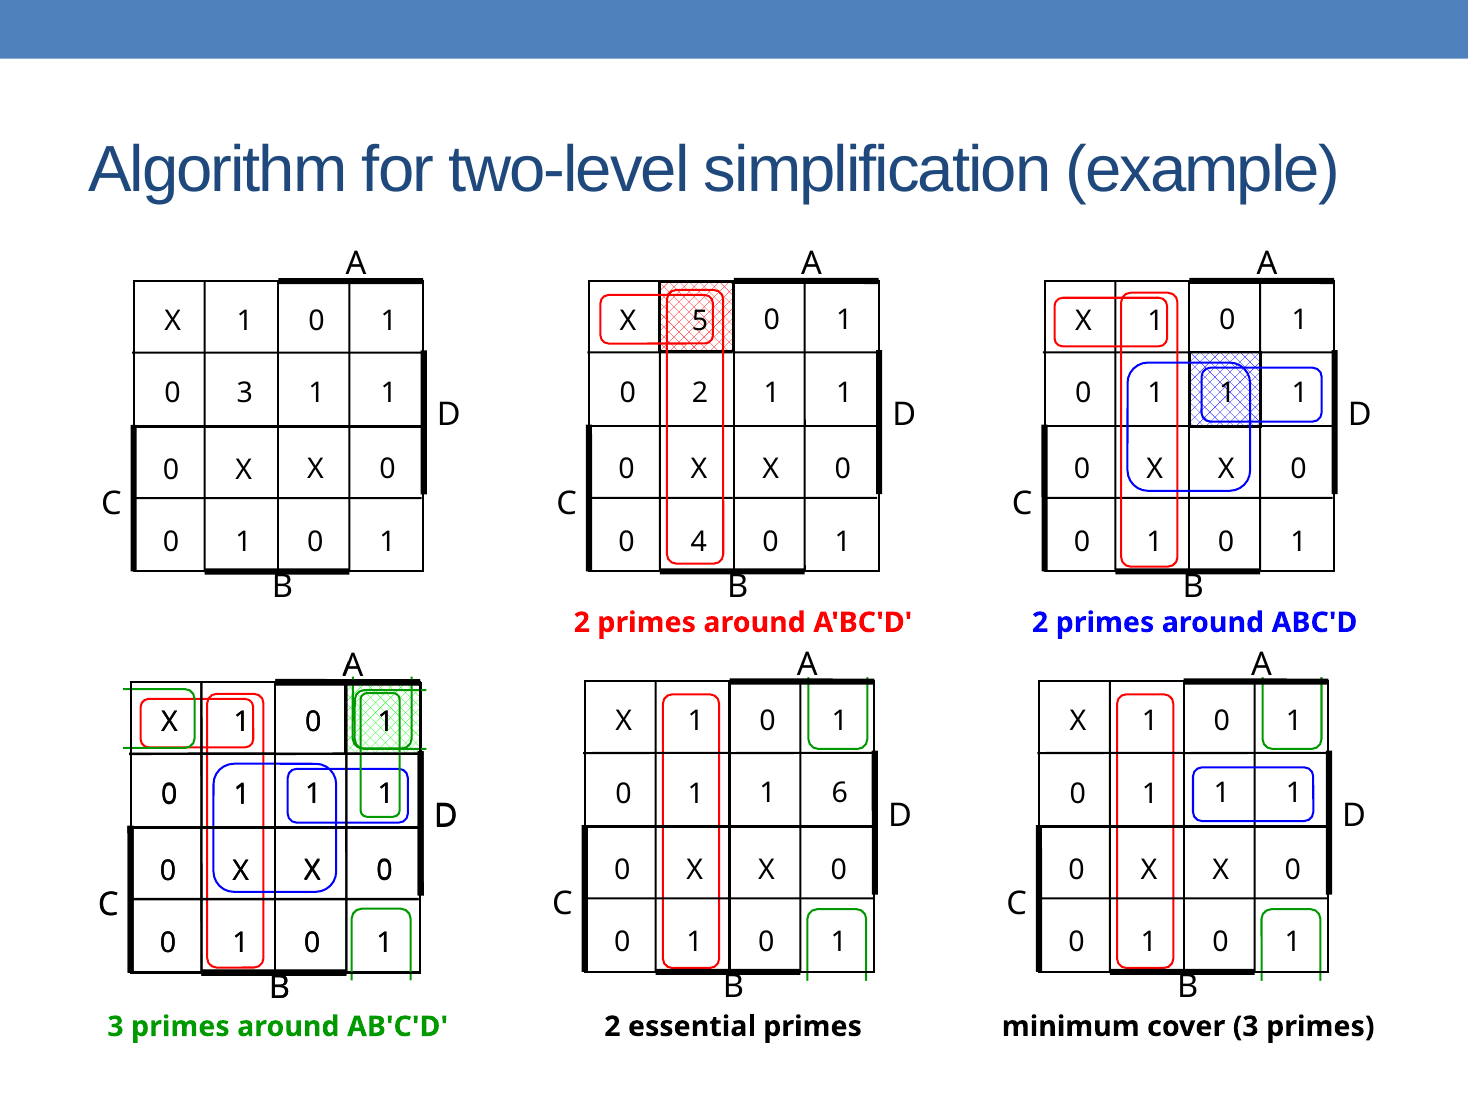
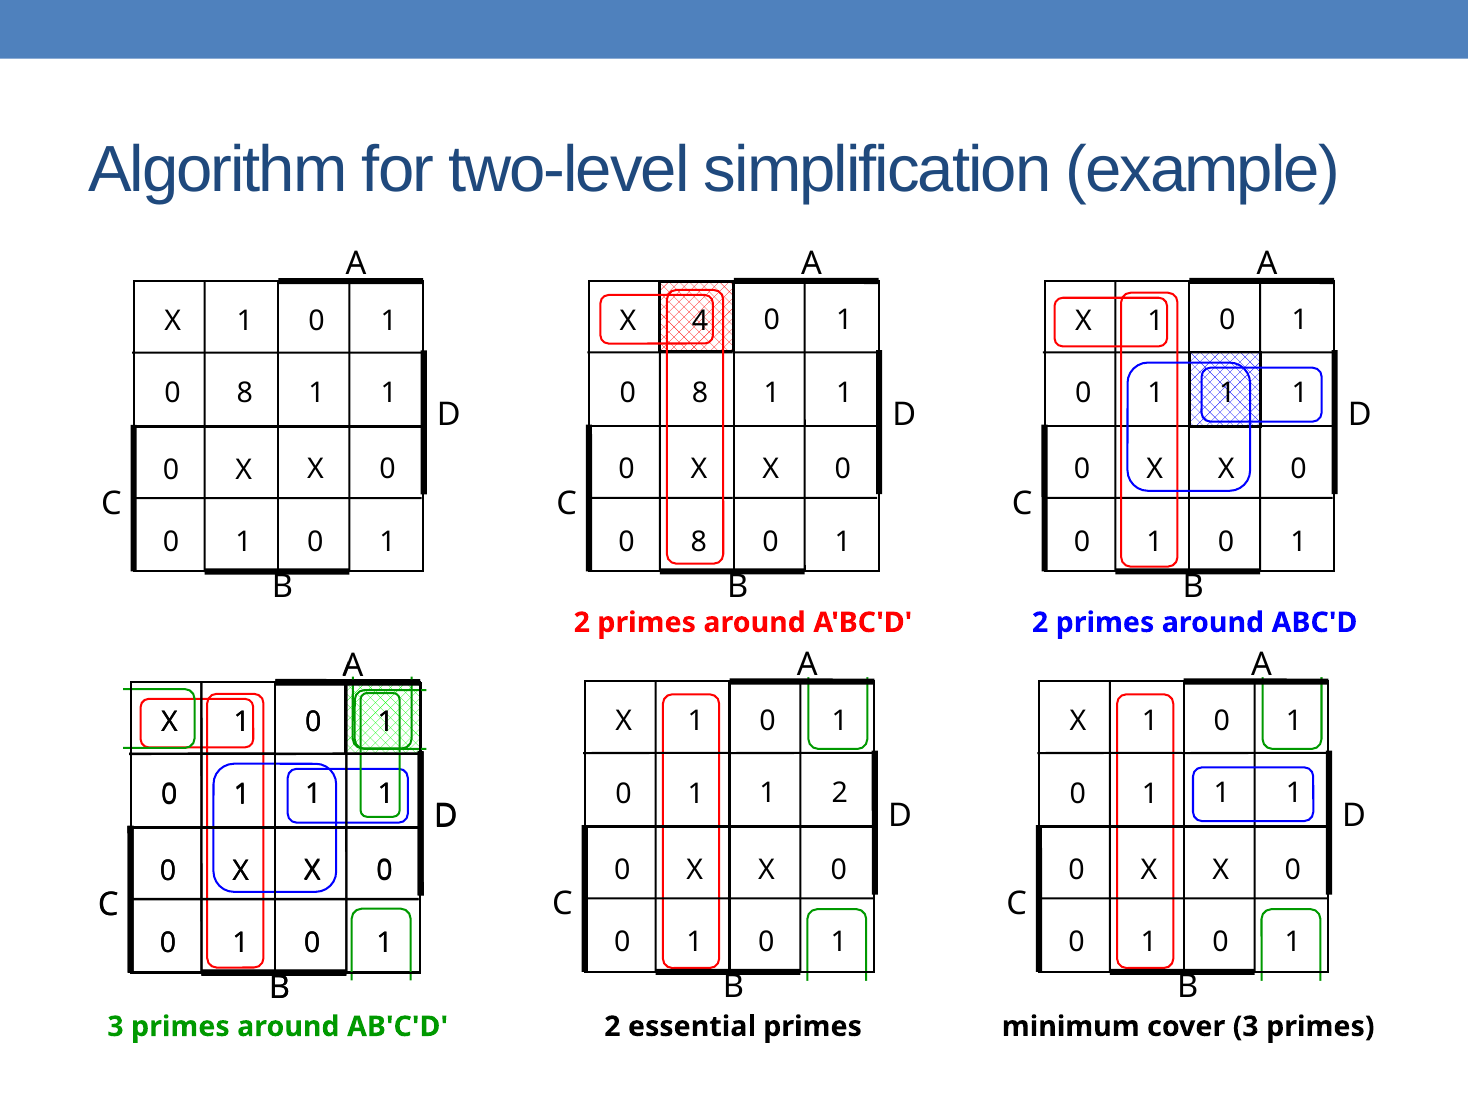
5: 5 -> 4
2 at (700, 393): 2 -> 8
3 at (245, 393): 3 -> 8
4 at (699, 542): 4 -> 8
1 6: 6 -> 2
